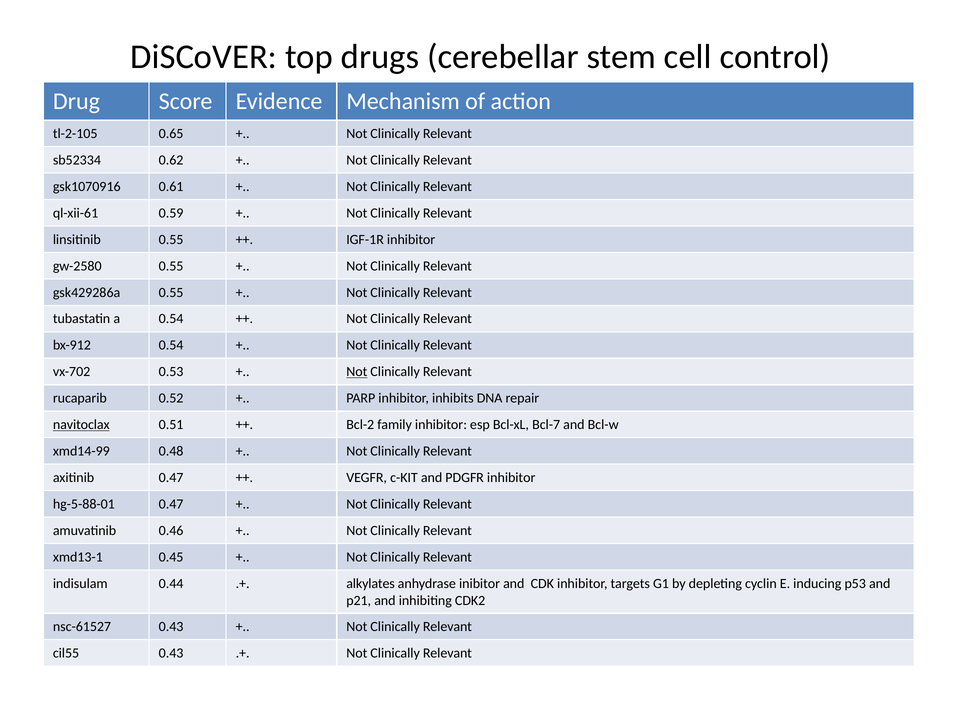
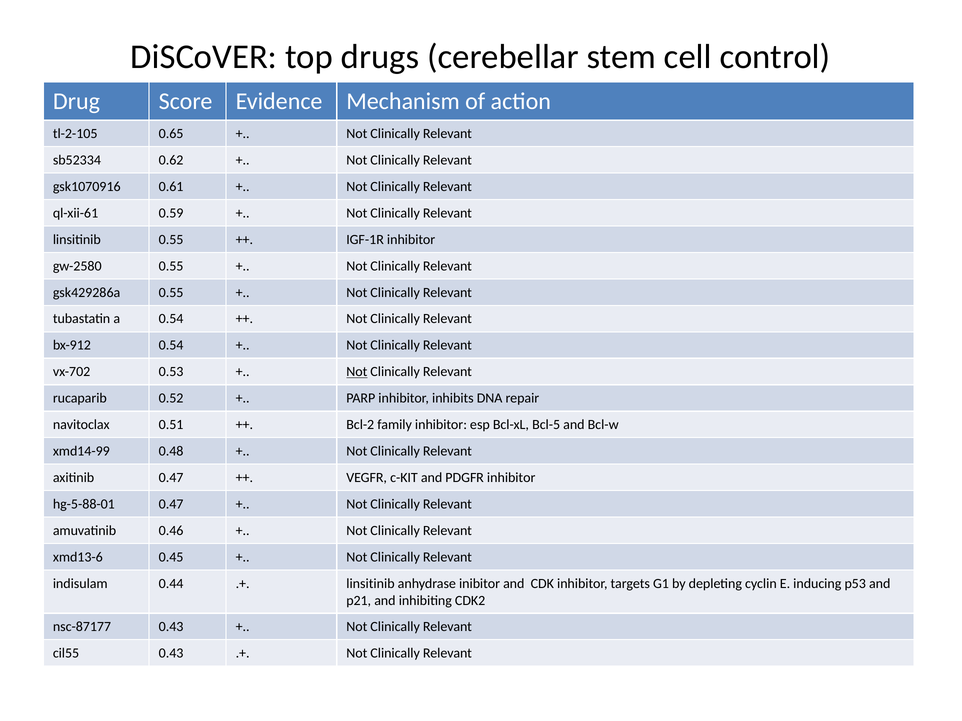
navitoclax underline: present -> none
Bcl-7: Bcl-7 -> Bcl-5
xmd13-1: xmd13-1 -> xmd13-6
alkylates at (371, 584): alkylates -> linsitinib
nsc-61527: nsc-61527 -> nsc-87177
